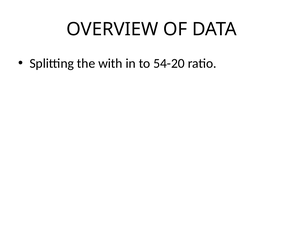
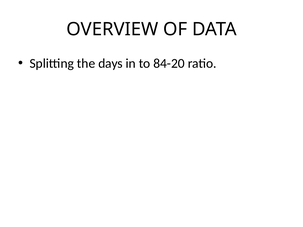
with: with -> days
54-20: 54-20 -> 84-20
